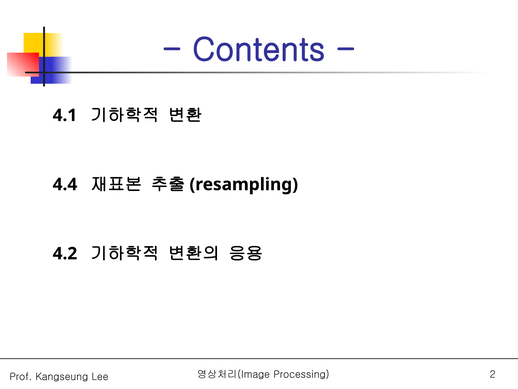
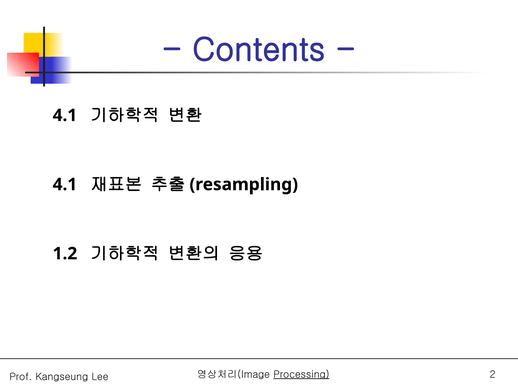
4.4 at (65, 184): 4.4 -> 4.1
4.2: 4.2 -> 1.2
Processing underline: none -> present
